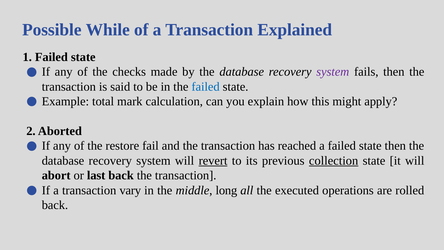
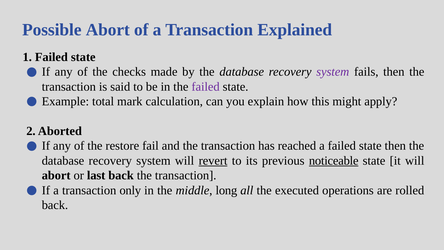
Possible While: While -> Abort
failed at (206, 87) colour: blue -> purple
collection: collection -> noticeable
vary: vary -> only
